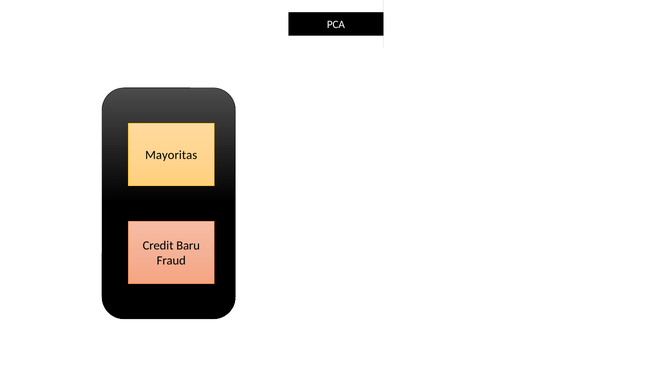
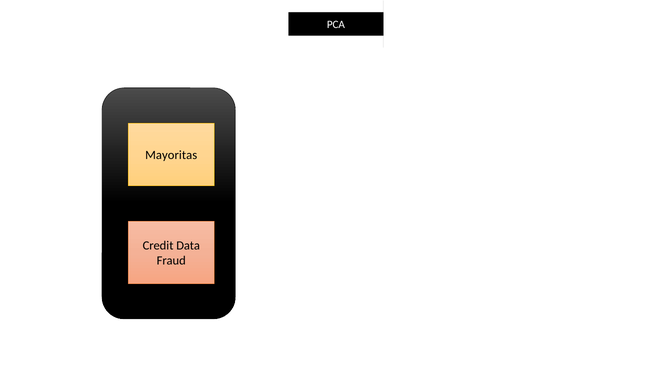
Baru: Baru -> Data
